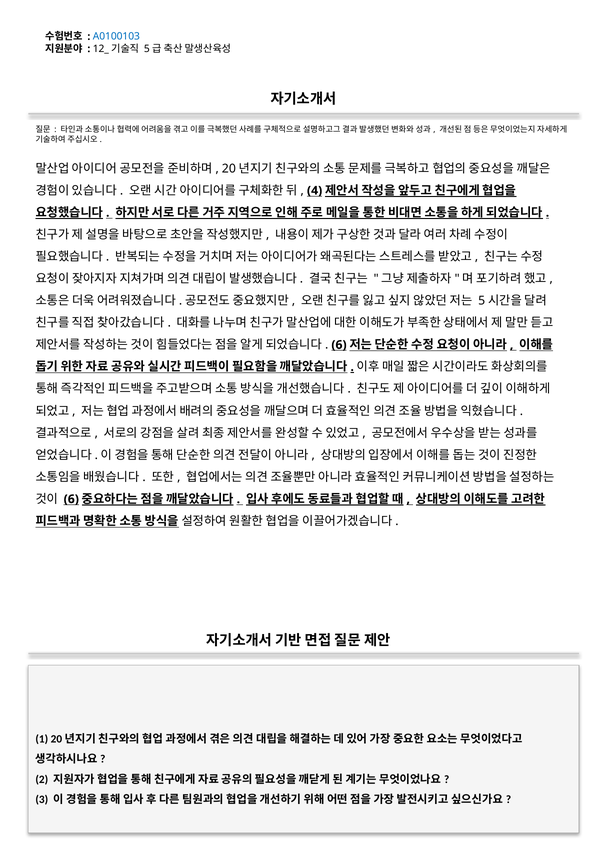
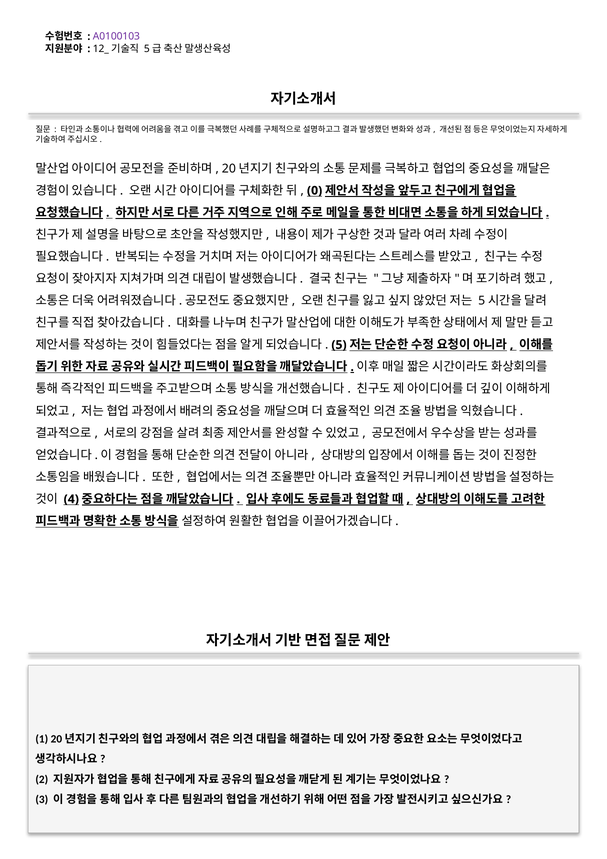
A0100103 colour: blue -> purple
4: 4 -> 0
6 at (339, 345): 6 -> 5
6 at (71, 499): 6 -> 4
